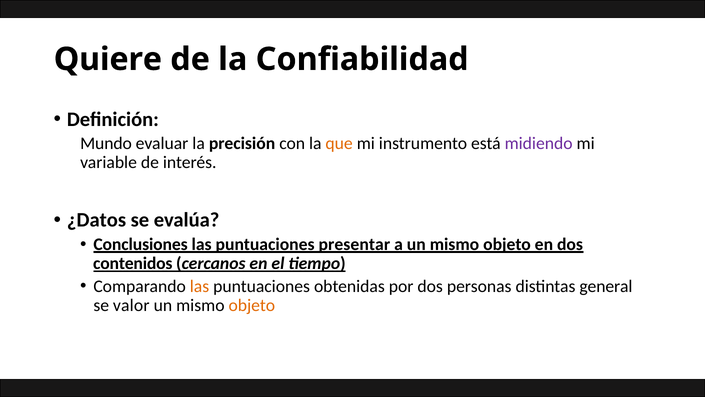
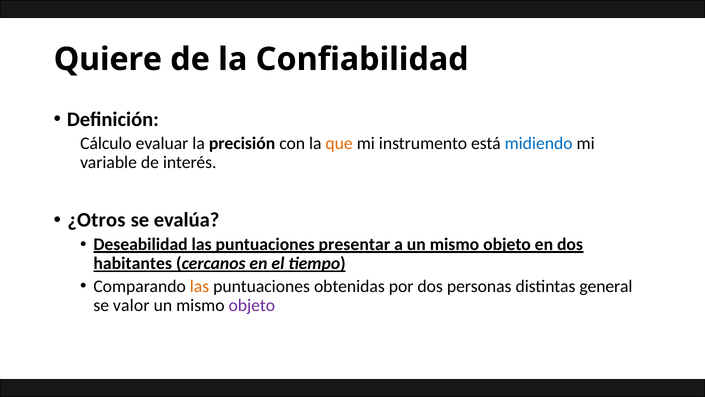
Mundo: Mundo -> Cálculo
midiendo colour: purple -> blue
¿Datos: ¿Datos -> ¿Otros
Conclusiones: Conclusiones -> Deseabilidad
contenidos: contenidos -> habitantes
objeto at (252, 305) colour: orange -> purple
